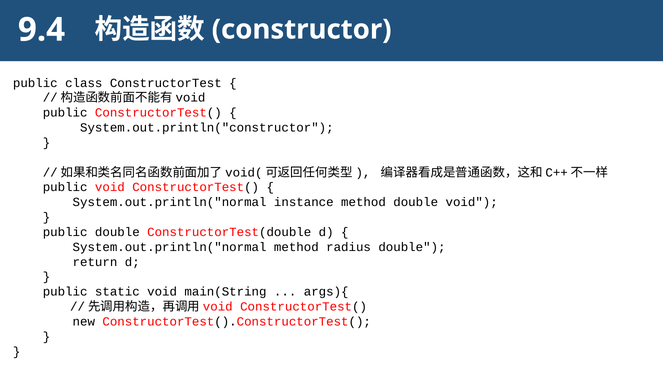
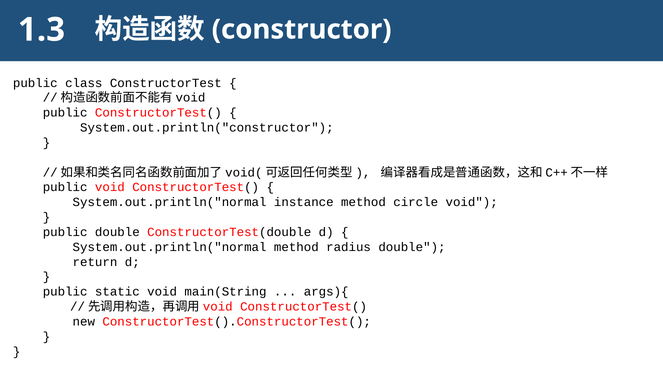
9.4: 9.4 -> 1.3
method double: double -> circle
